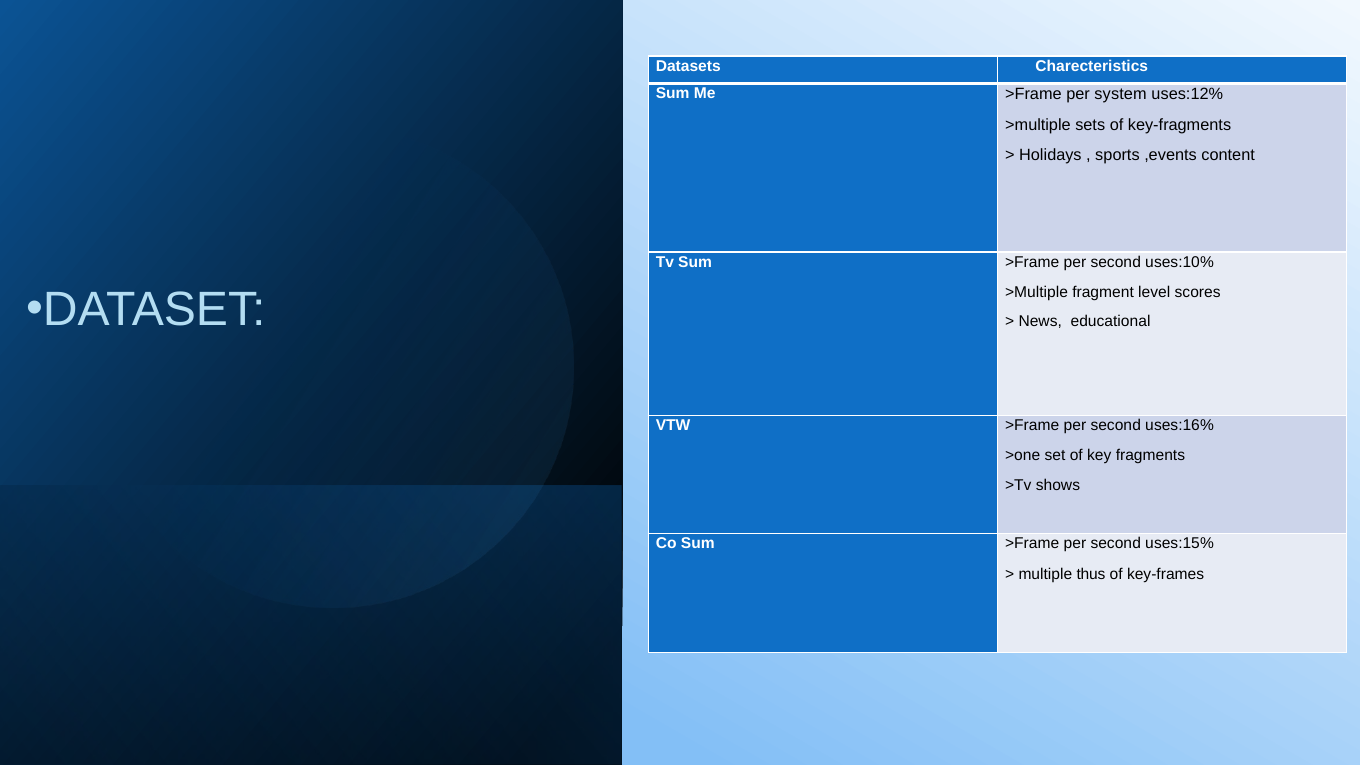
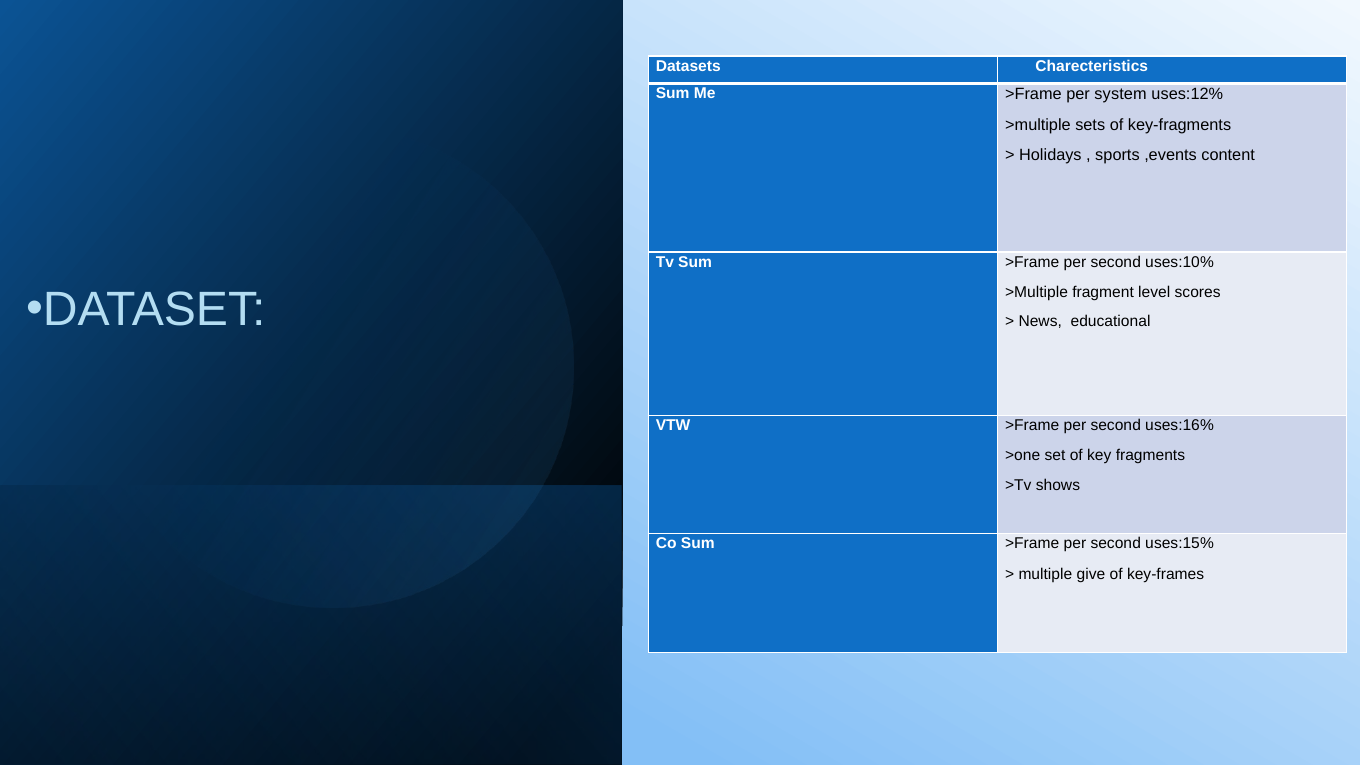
thus: thus -> give
